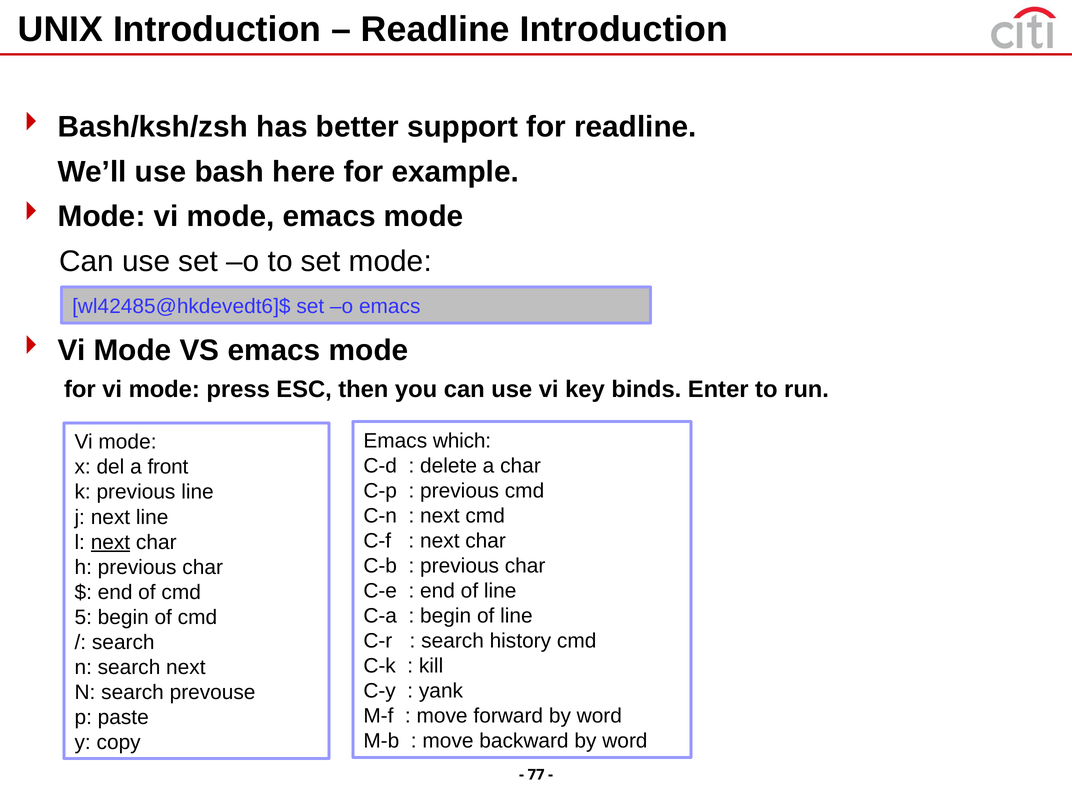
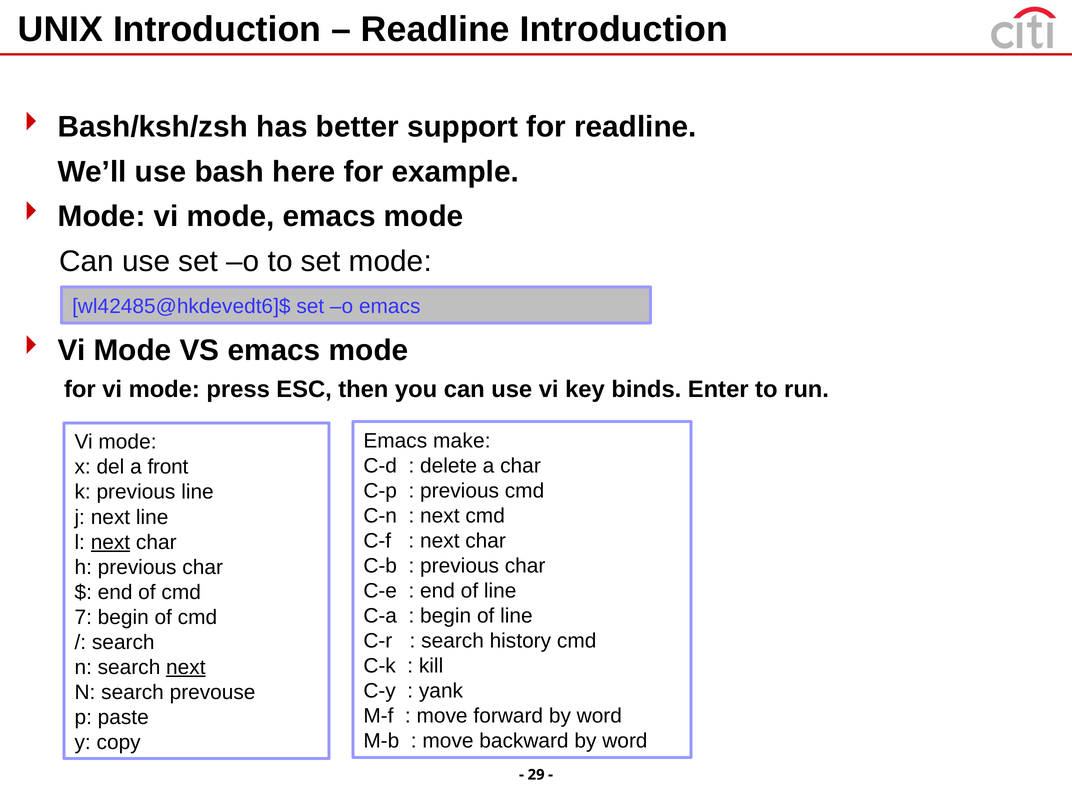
which: which -> make
5: 5 -> 7
next at (186, 667) underline: none -> present
77: 77 -> 29
